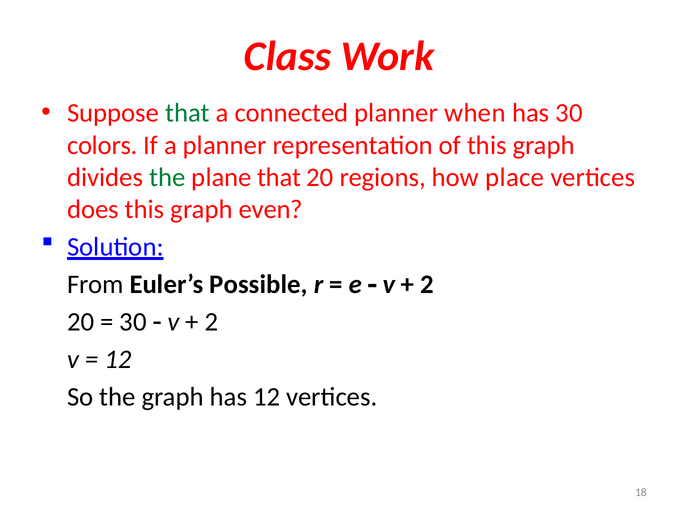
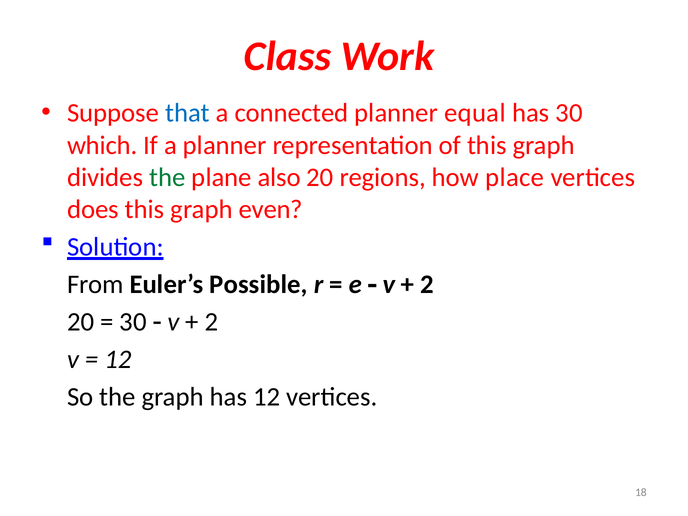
that at (187, 113) colour: green -> blue
when: when -> equal
colors: colors -> which
plane that: that -> also
